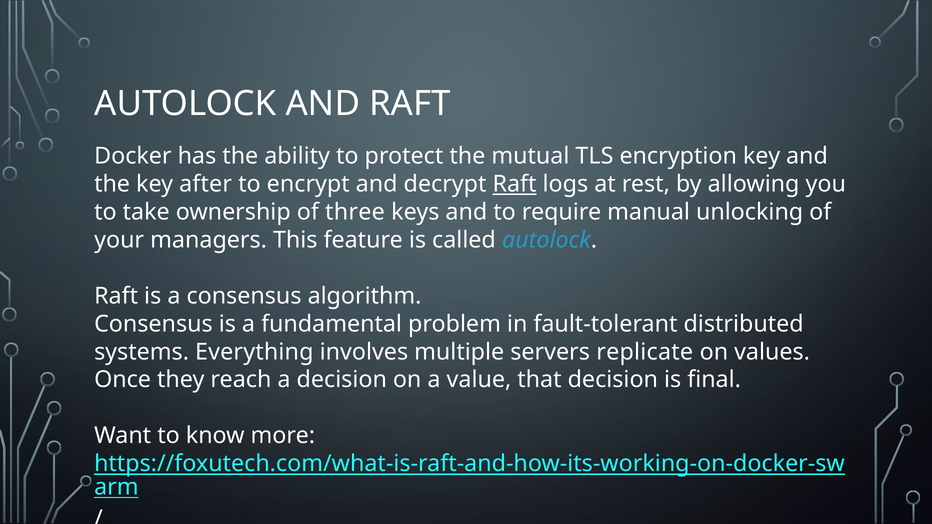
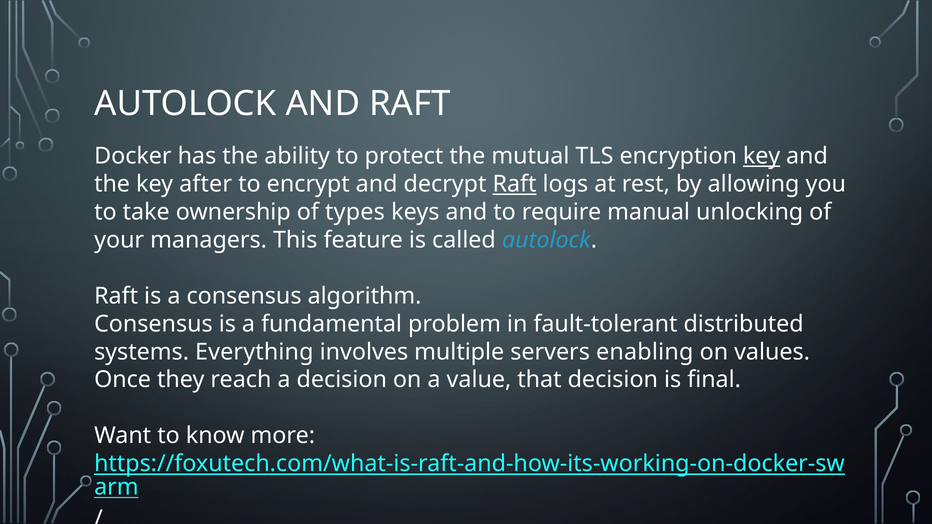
key at (762, 156) underline: none -> present
three: three -> types
replicate: replicate -> enabling
